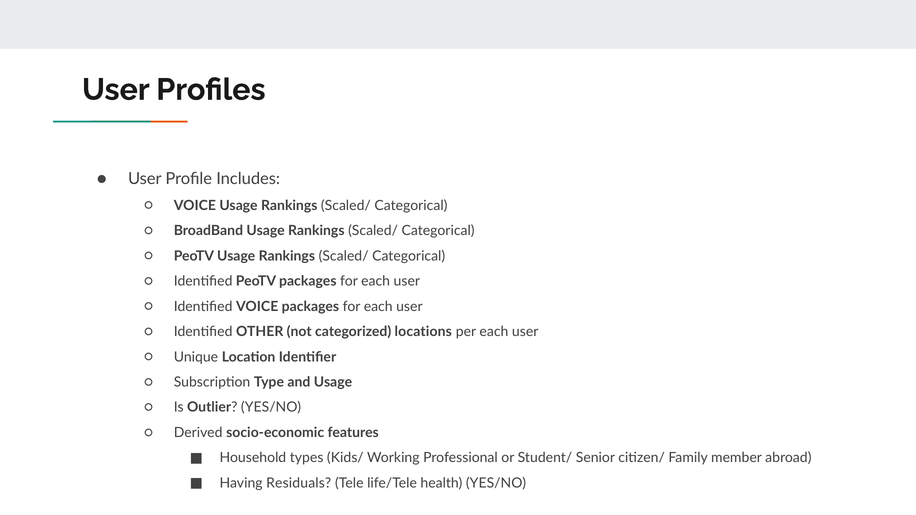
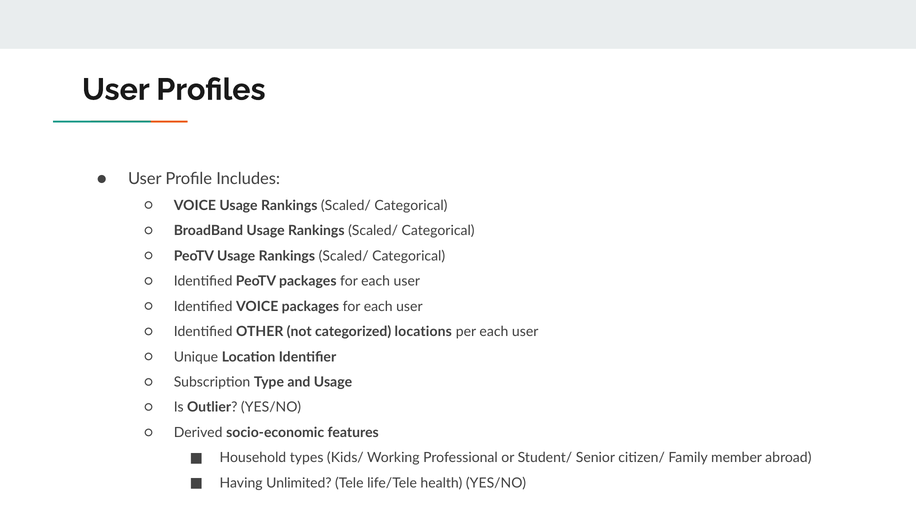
Residuals: Residuals -> Unlimited
